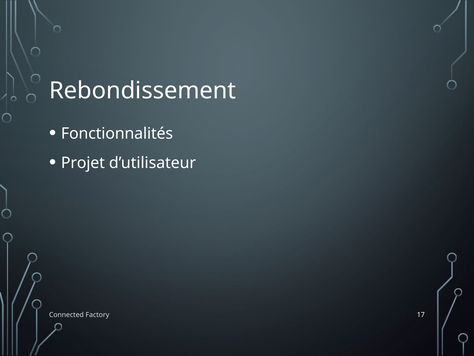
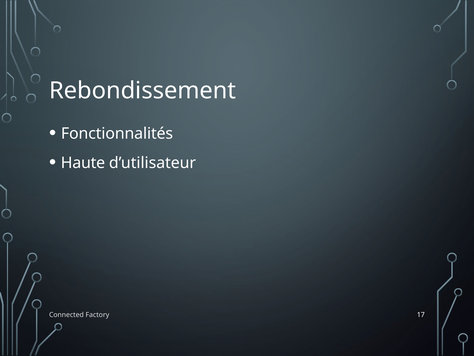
Projet: Projet -> Haute
